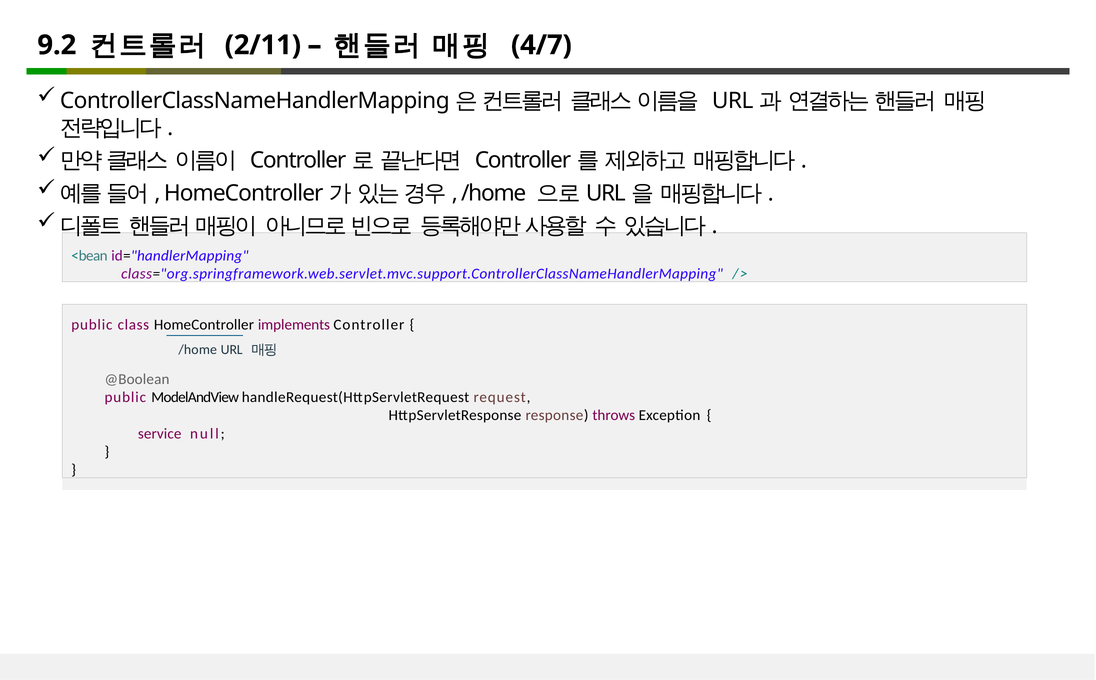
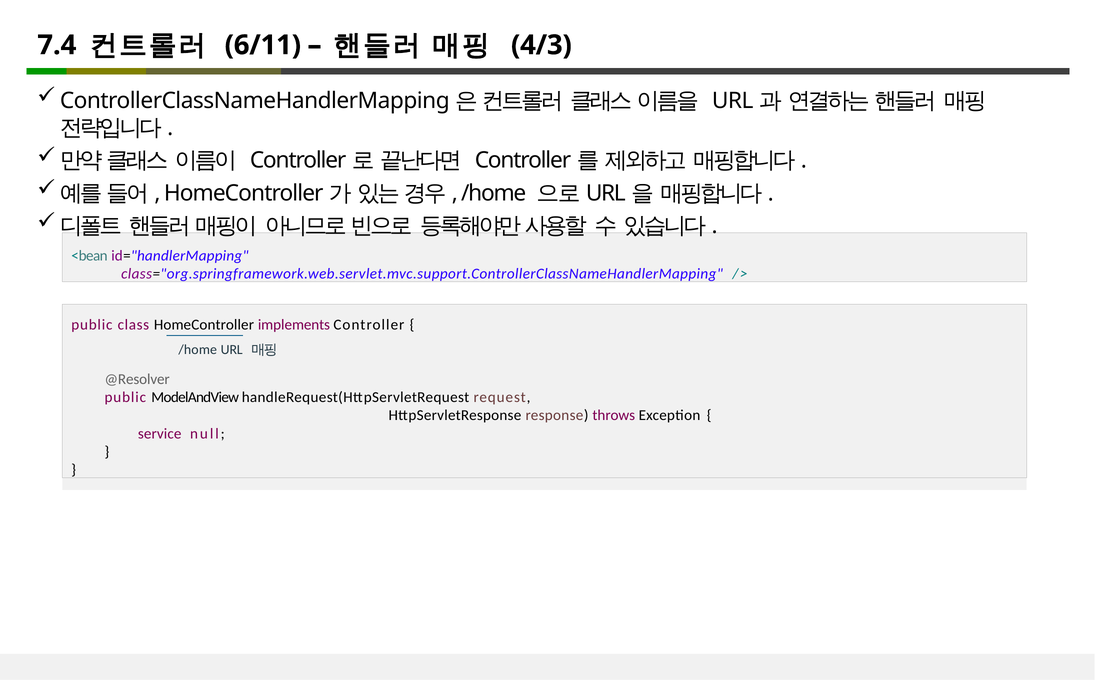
9.2: 9.2 -> 7.4
2/11: 2/11 -> 6/11
4/7: 4/7 -> 4/3
@Boolean: @Boolean -> @Resolver
